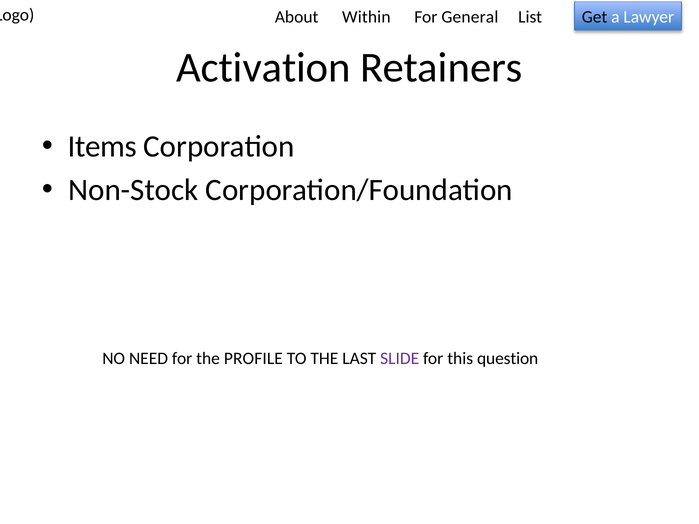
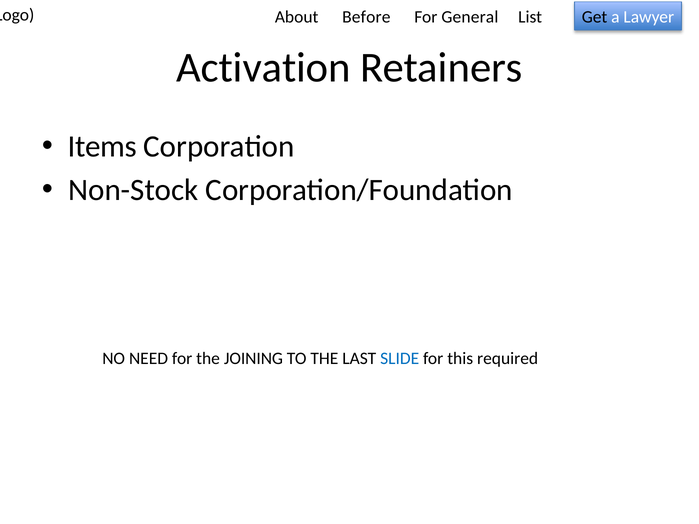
Within: Within -> Before
PROFILE: PROFILE -> JOINING
SLIDE colour: purple -> blue
question: question -> required
